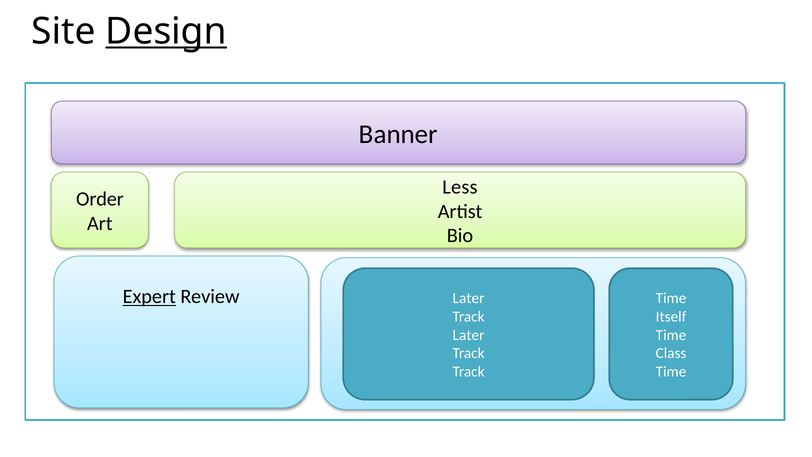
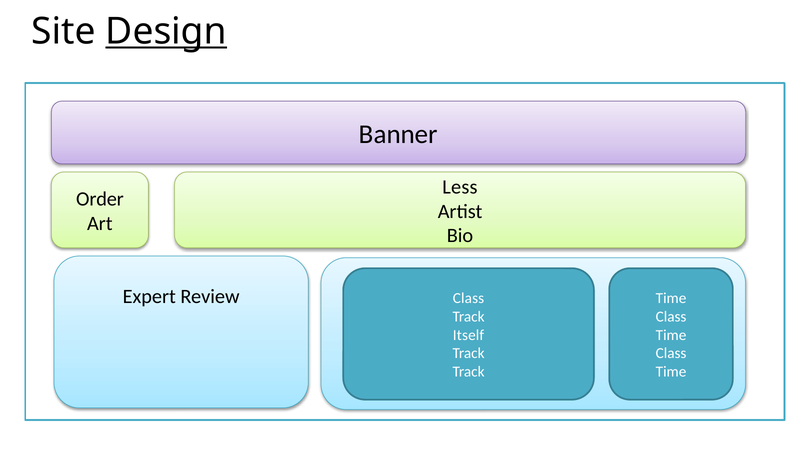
Expert underline: present -> none
Later at (469, 298): Later -> Class
Itself at (671, 317): Itself -> Class
Later at (469, 335): Later -> Itself
